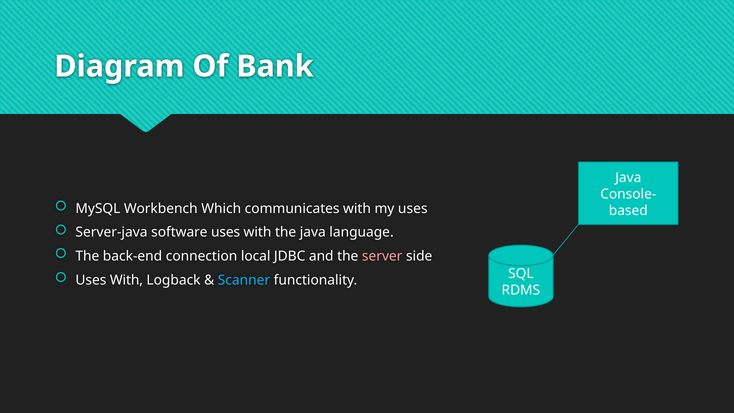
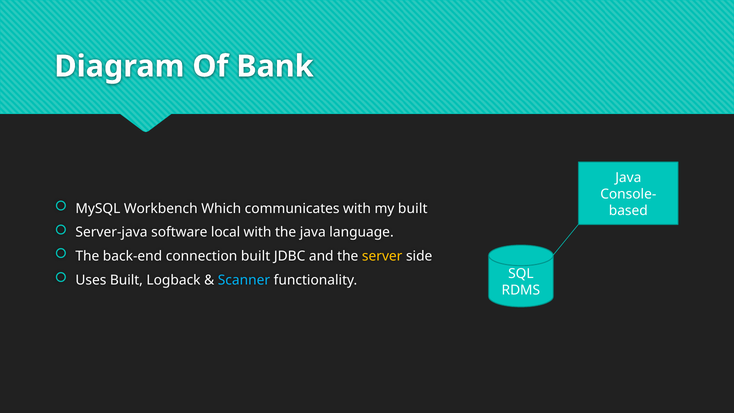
my uses: uses -> built
software uses: uses -> local
connection local: local -> built
server colour: pink -> yellow
With at (126, 280): With -> Built
